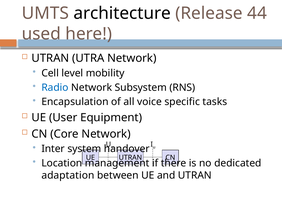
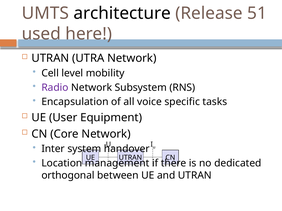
44: 44 -> 51
Radio colour: blue -> purple
adaptation: adaptation -> orthogonal
